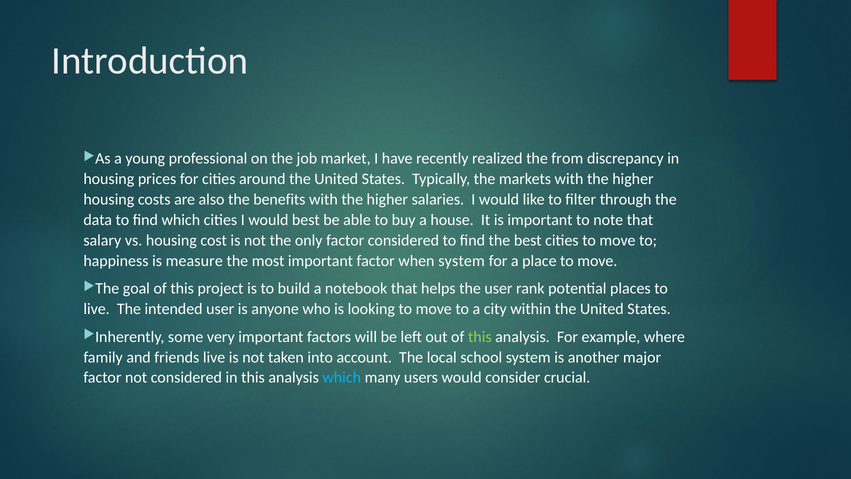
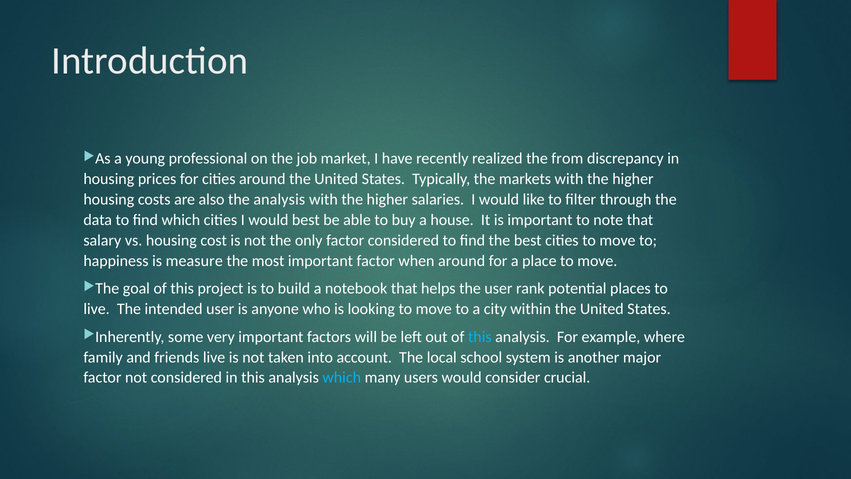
the benefits: benefits -> analysis
when system: system -> around
this at (480, 337) colour: light green -> light blue
